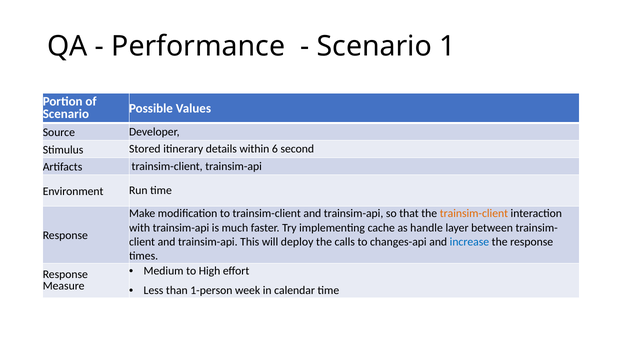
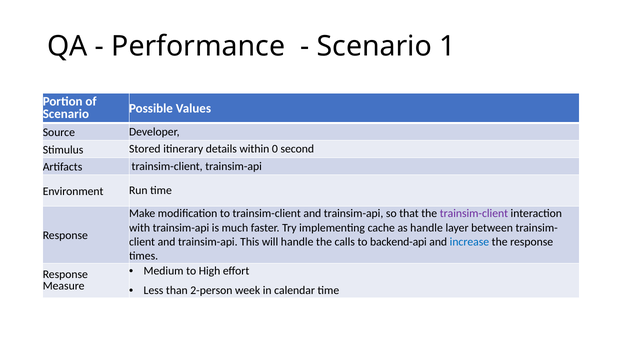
6: 6 -> 0
trainsim-client at (474, 213) colour: orange -> purple
will deploy: deploy -> handle
changes-api: changes-api -> backend-api
1-person: 1-person -> 2-person
